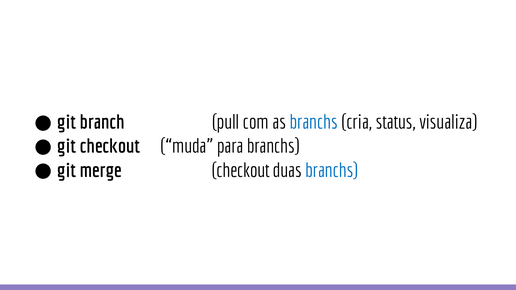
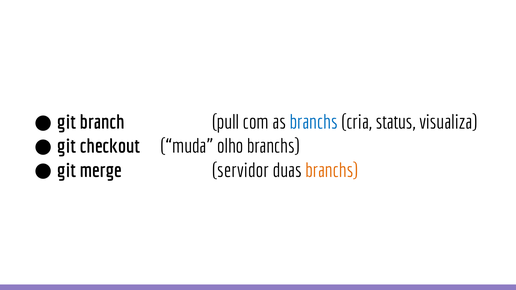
para: para -> olho
merge checkout: checkout -> servidor
branchs at (332, 171) colour: blue -> orange
